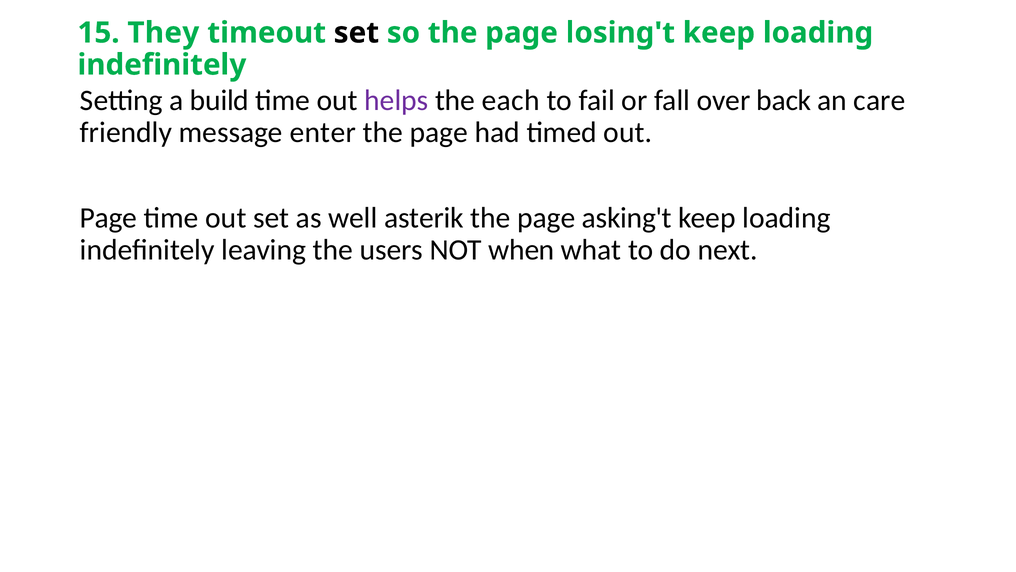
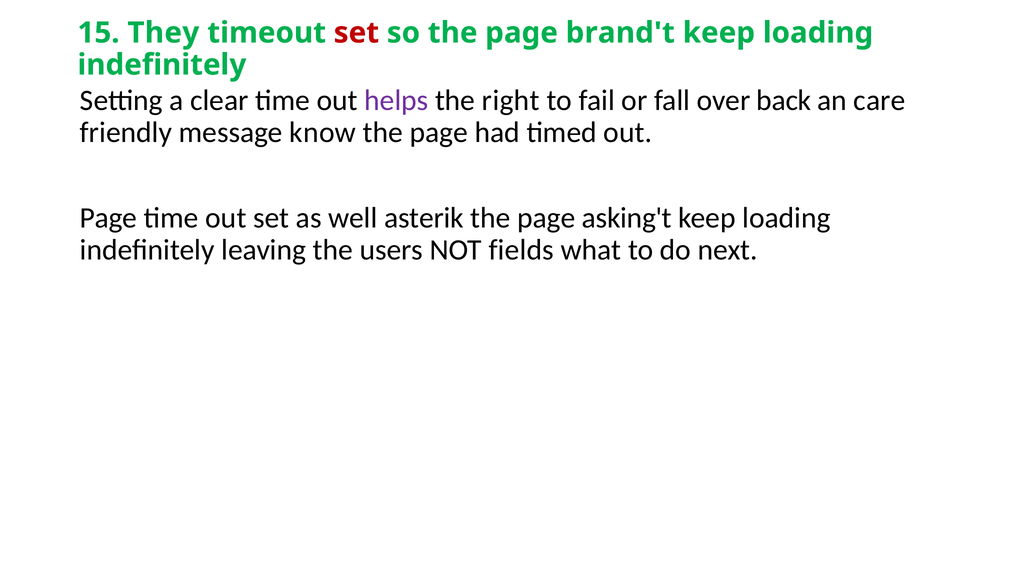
set at (356, 33) colour: black -> red
losing't: losing't -> brand't
build: build -> clear
each: each -> right
enter: enter -> know
when: when -> fields
